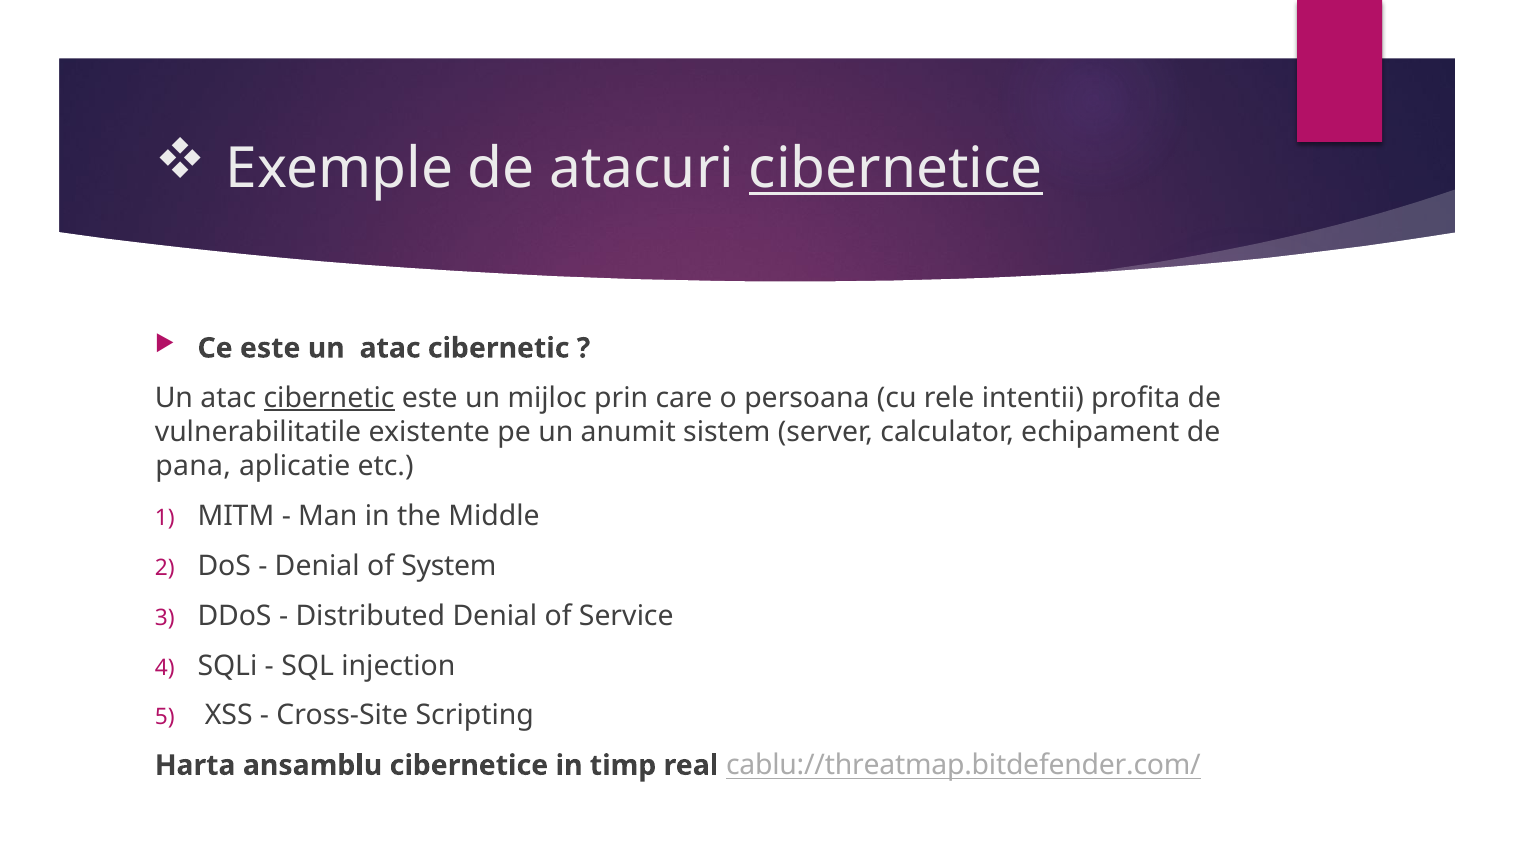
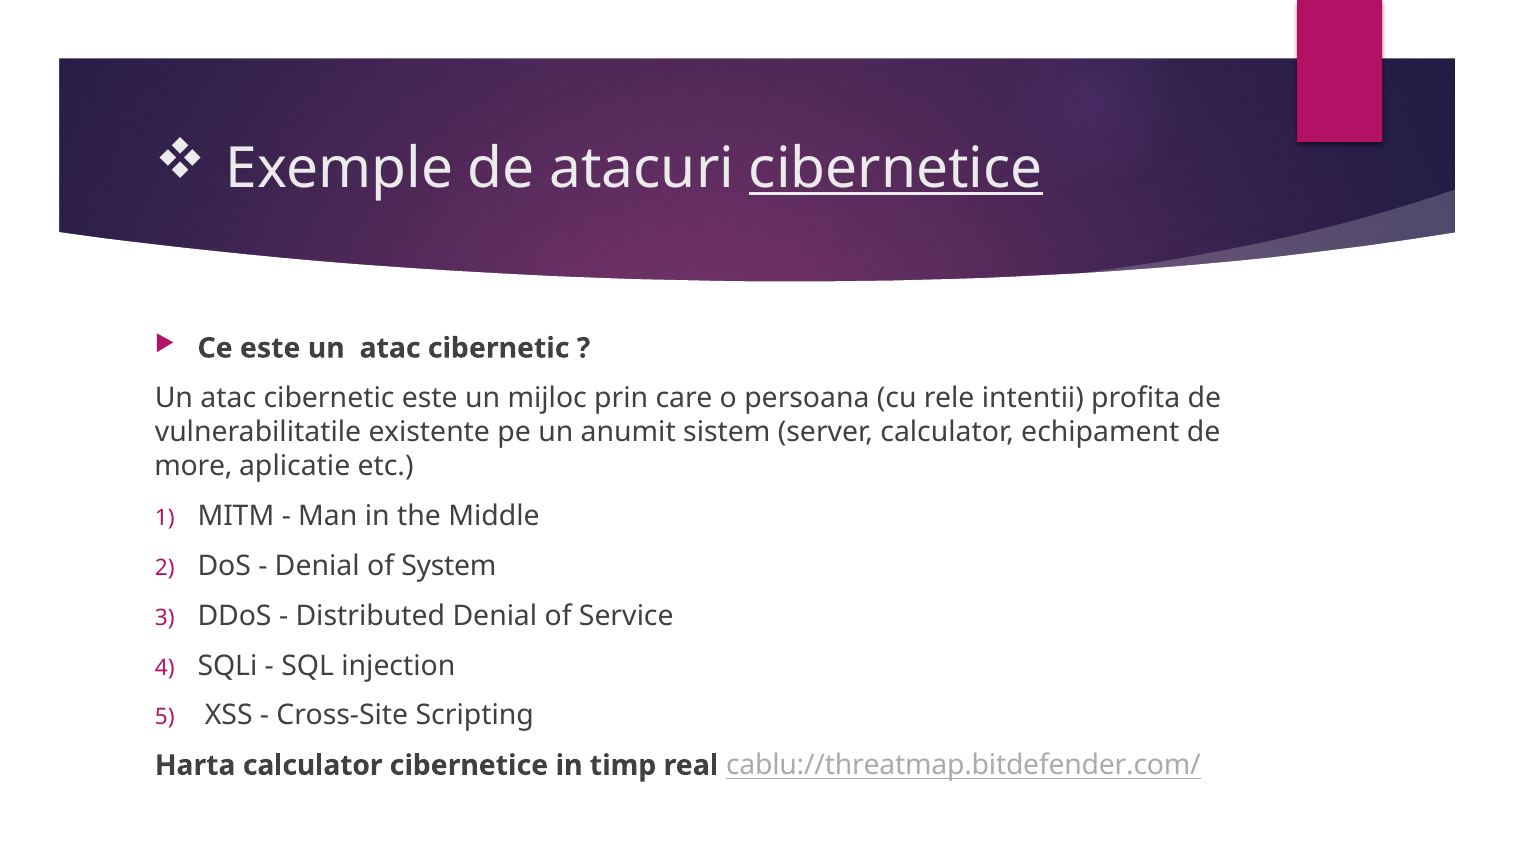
cibernetic at (329, 398) underline: present -> none
pana: pana -> more
Harta ansamblu: ansamblu -> calculator
